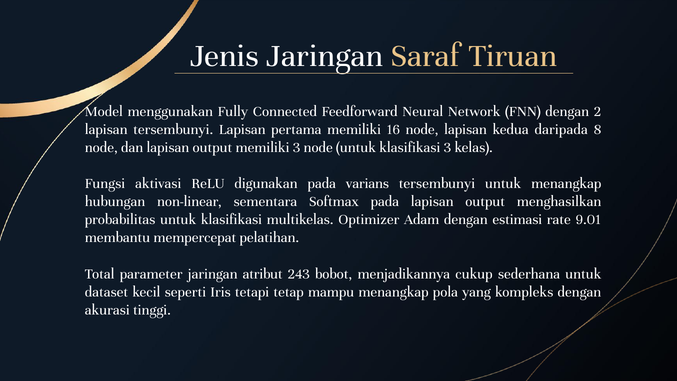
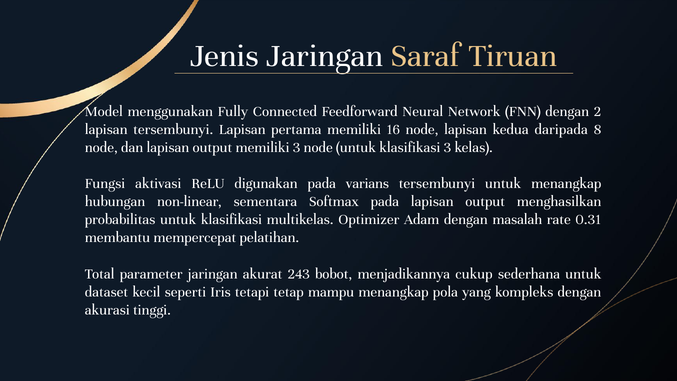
estimasi: estimasi -> masalah
9.01: 9.01 -> 0.31
atribut: atribut -> akurat
